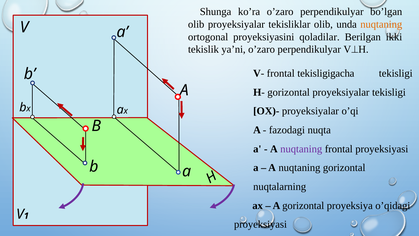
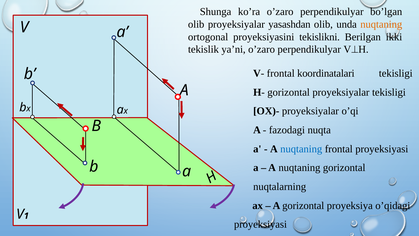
tekisliklar: tekisliklar -> yasashdan
qoladilar: qoladilar -> tekislikni
tekisligigacha: tekisligigacha -> koordinatalari
nuqtaning at (301, 149) colour: purple -> blue
